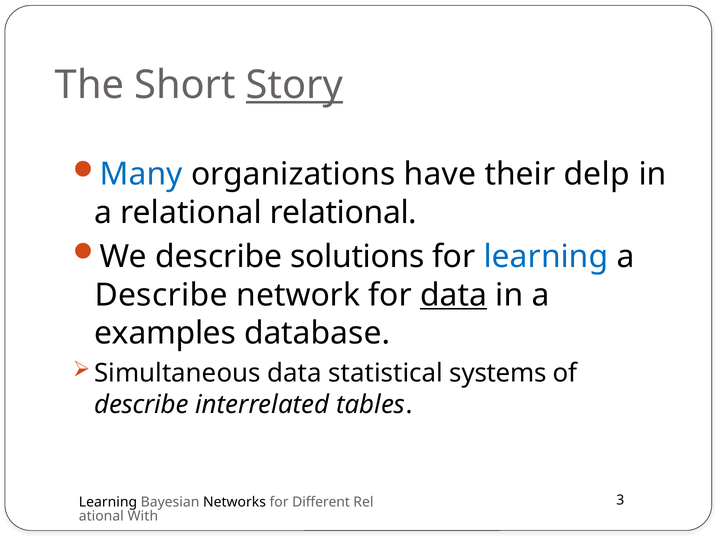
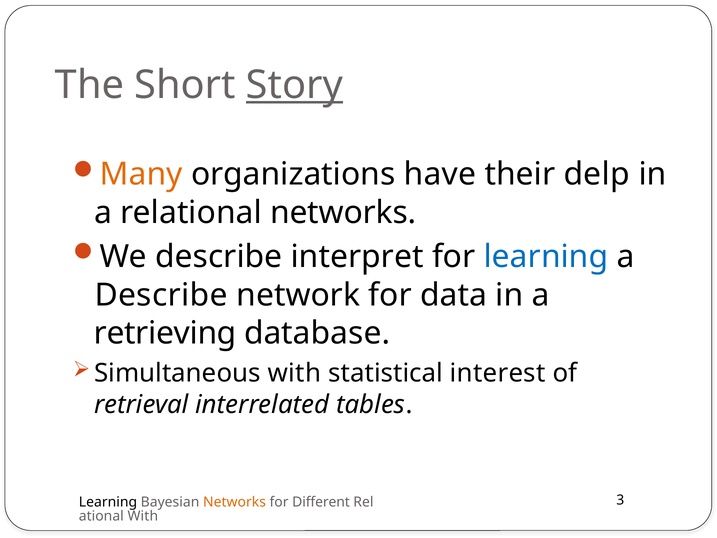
Many colour: blue -> orange
relational relational: relational -> networks
solutions: solutions -> interpret
data at (454, 295) underline: present -> none
examples: examples -> retrieving
Simultaneous data: data -> with
systems: systems -> interest
describe at (141, 404): describe -> retrieval
Networks at (235, 502) colour: black -> orange
